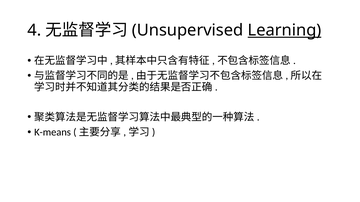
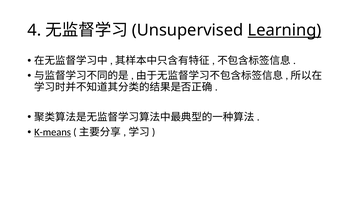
K-means underline: none -> present
